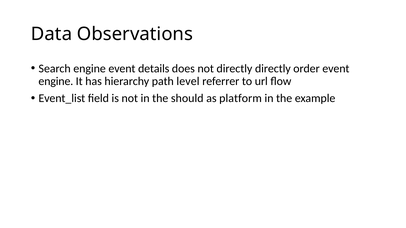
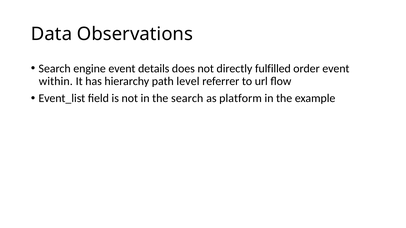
directly directly: directly -> fulfilled
engine at (56, 81): engine -> within
the should: should -> search
